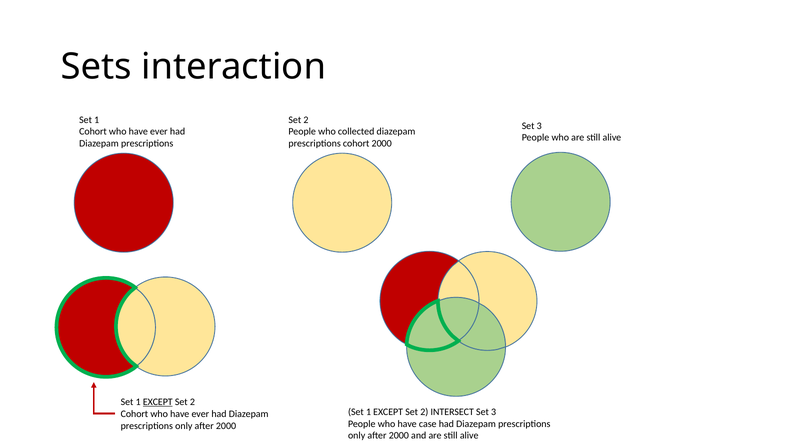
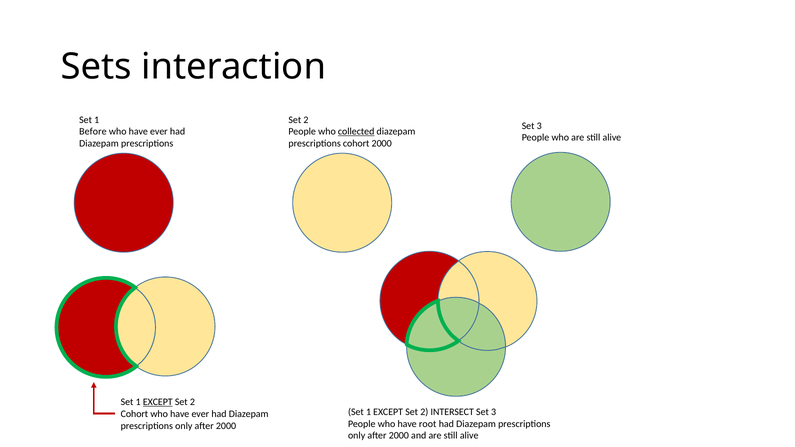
Cohort at (93, 132): Cohort -> Before
collected underline: none -> present
case: case -> root
